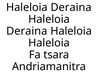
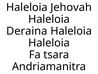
Deraina at (71, 7): Deraina -> Jehovah
